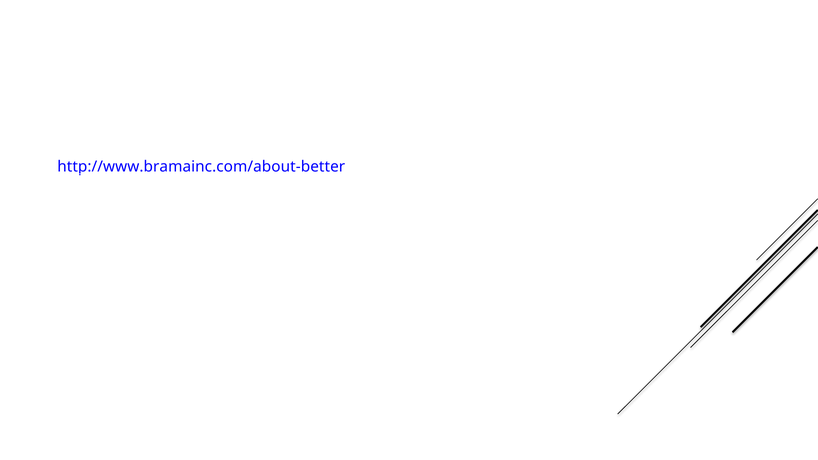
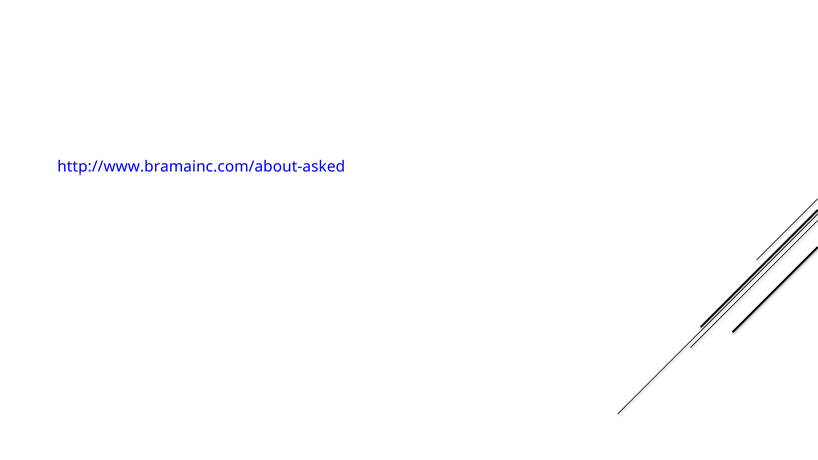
http://www.bramainc.com/about-better: http://www.bramainc.com/about-better -> http://www.bramainc.com/about-asked
